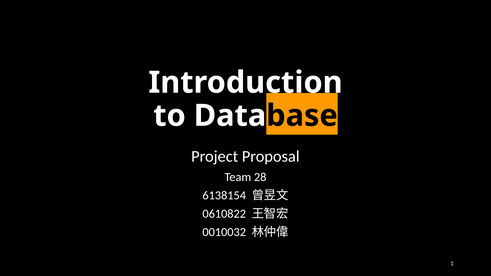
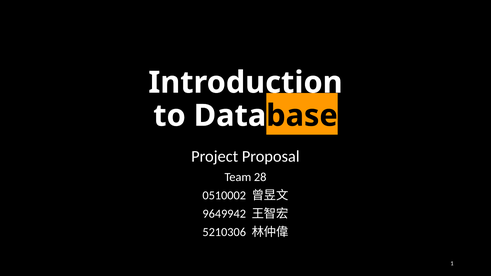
6138154: 6138154 -> 0510002
0610822: 0610822 -> 9649942
0010032: 0010032 -> 5210306
